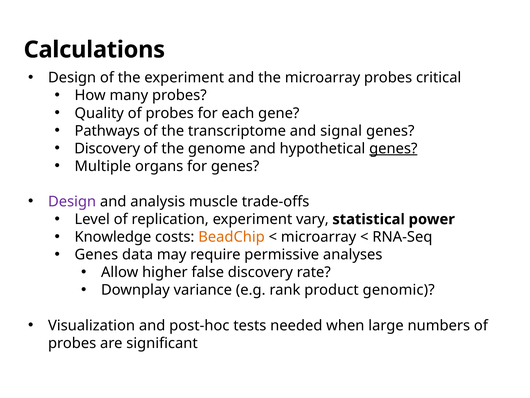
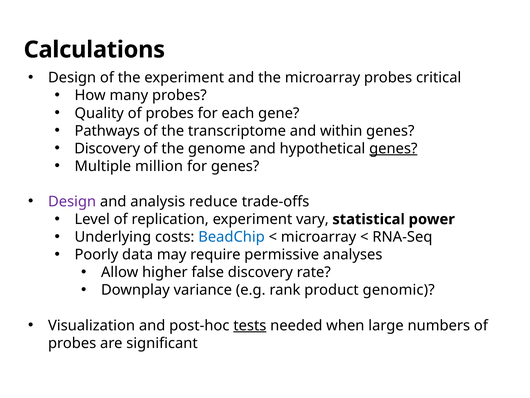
signal: signal -> within
organs: organs -> million
muscle: muscle -> reduce
Knowledge: Knowledge -> Underlying
BeadChip colour: orange -> blue
Genes at (96, 254): Genes -> Poorly
tests underline: none -> present
